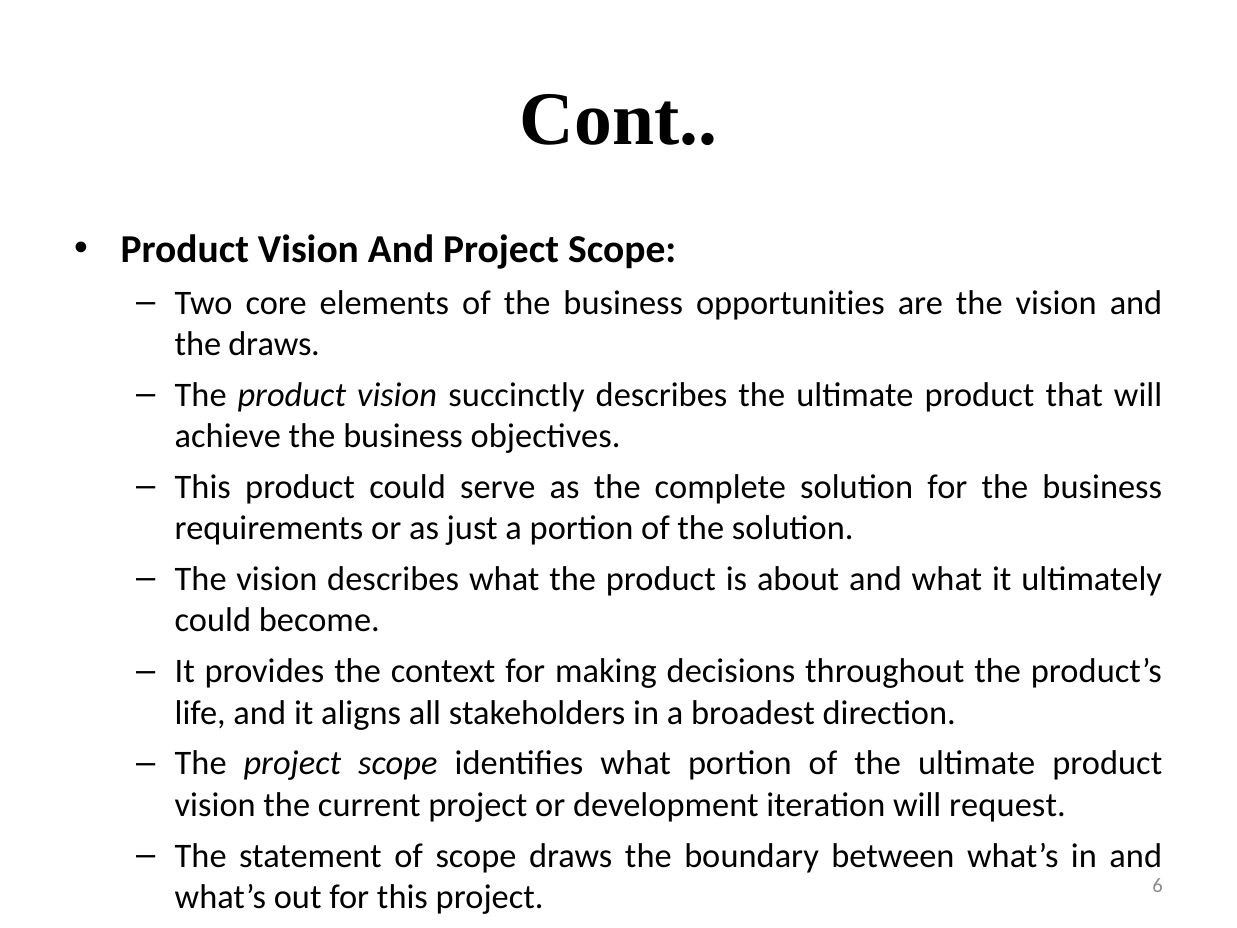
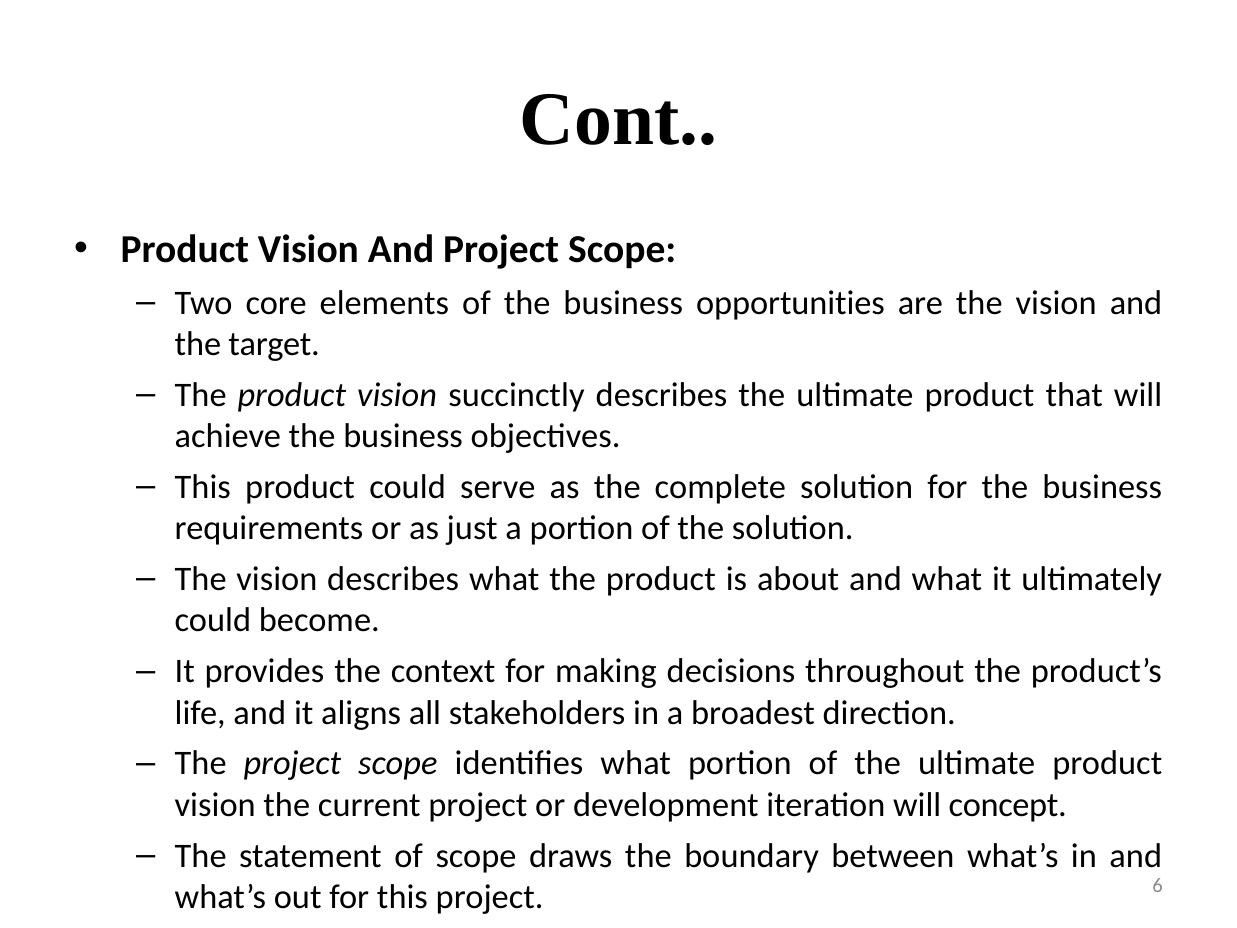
the draws: draws -> target
request: request -> concept
